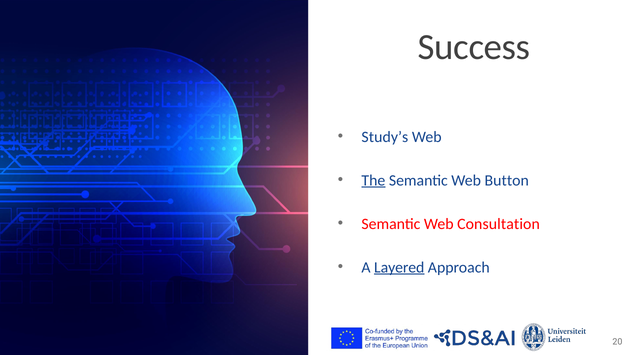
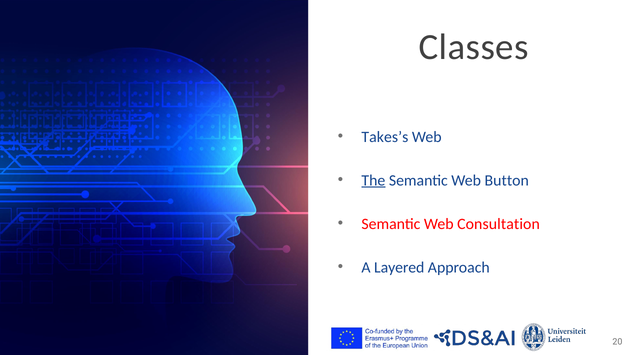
Success: Success -> Classes
Study’s: Study’s -> Takes’s
Layered underline: present -> none
